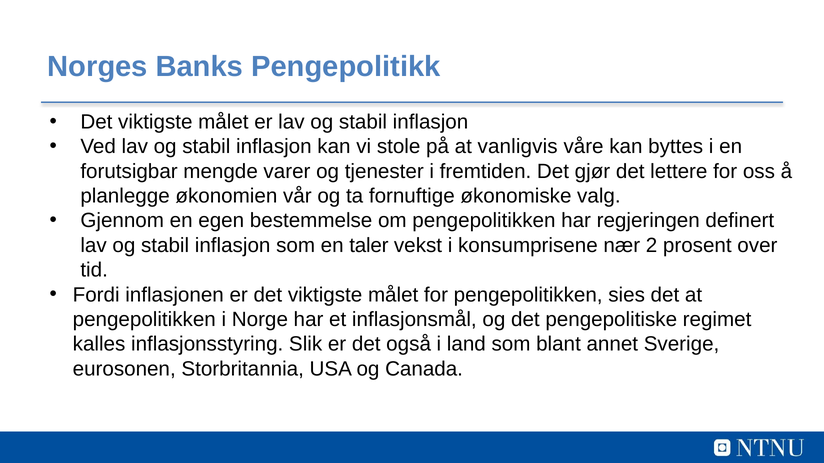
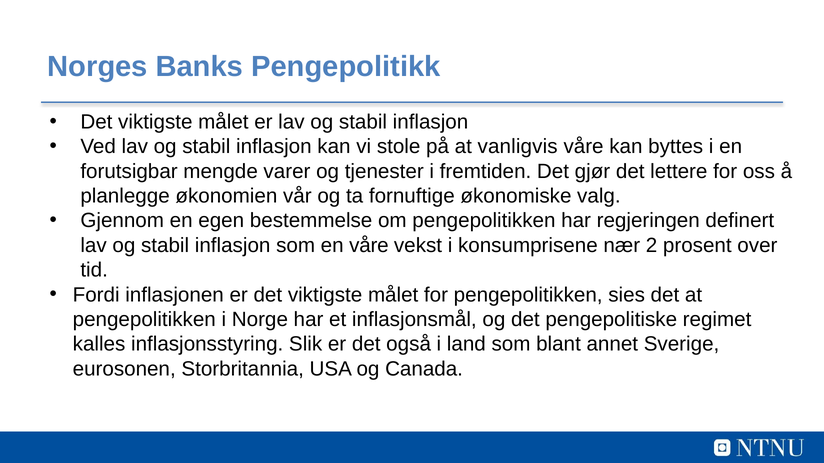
en taler: taler -> våre
